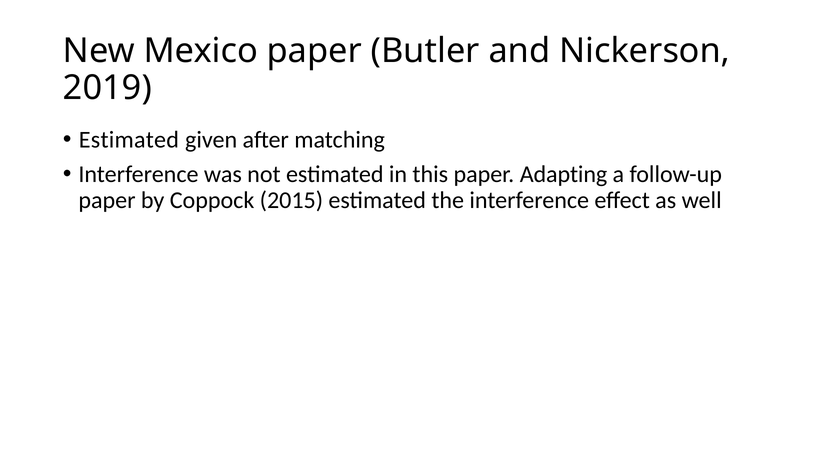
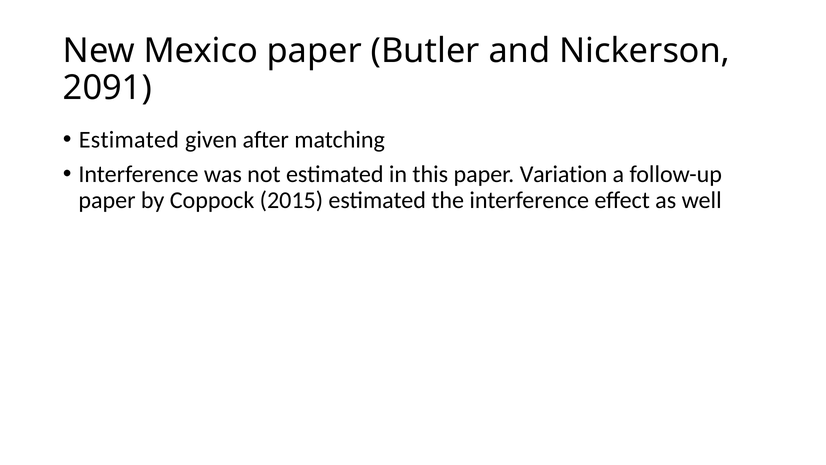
2019: 2019 -> 2091
Adapting: Adapting -> Variation
